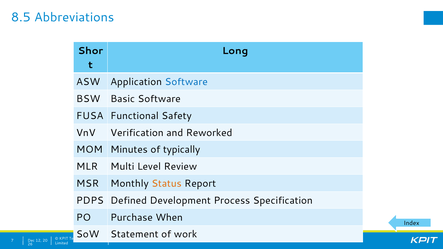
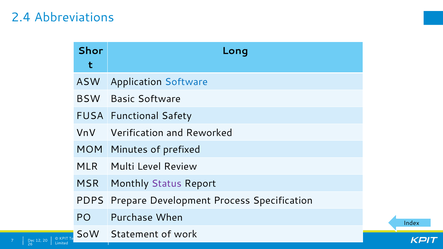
8.5: 8.5 -> 2.4
typically: typically -> prefixed
Status colour: orange -> purple
Defined: Defined -> Prepare
